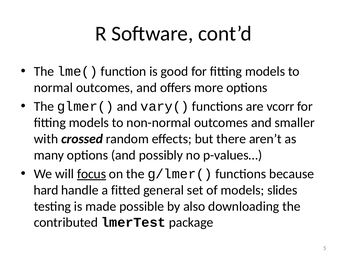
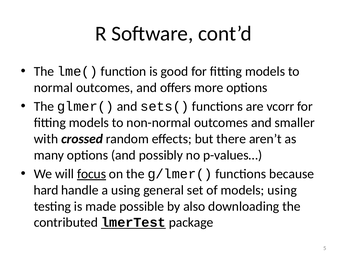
vary(: vary( -> sets(
a fitted: fitted -> using
models slides: slides -> using
lmerTest underline: none -> present
